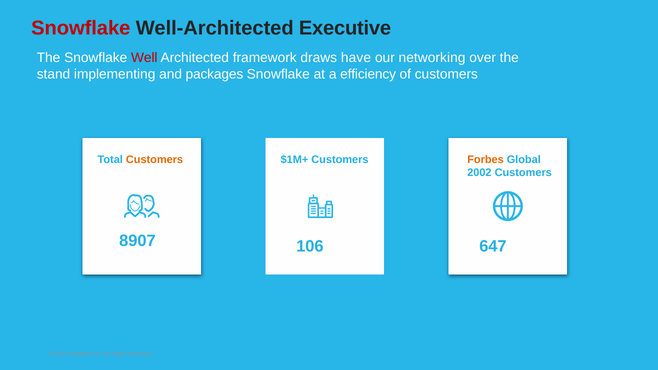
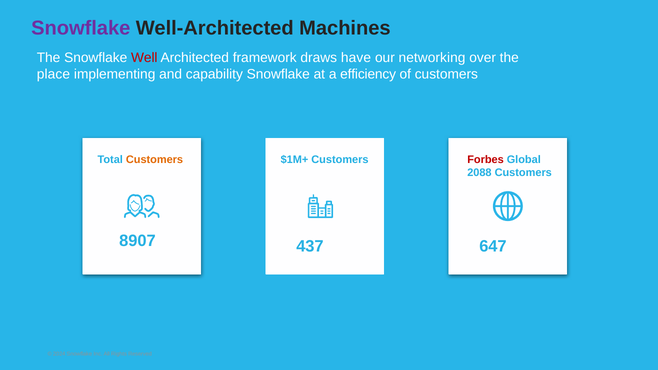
Snowflake at (81, 28) colour: red -> purple
Executive: Executive -> Machines
stand: stand -> place
packages: packages -> capability
Forbes colour: orange -> red
2002: 2002 -> 2088
106: 106 -> 437
